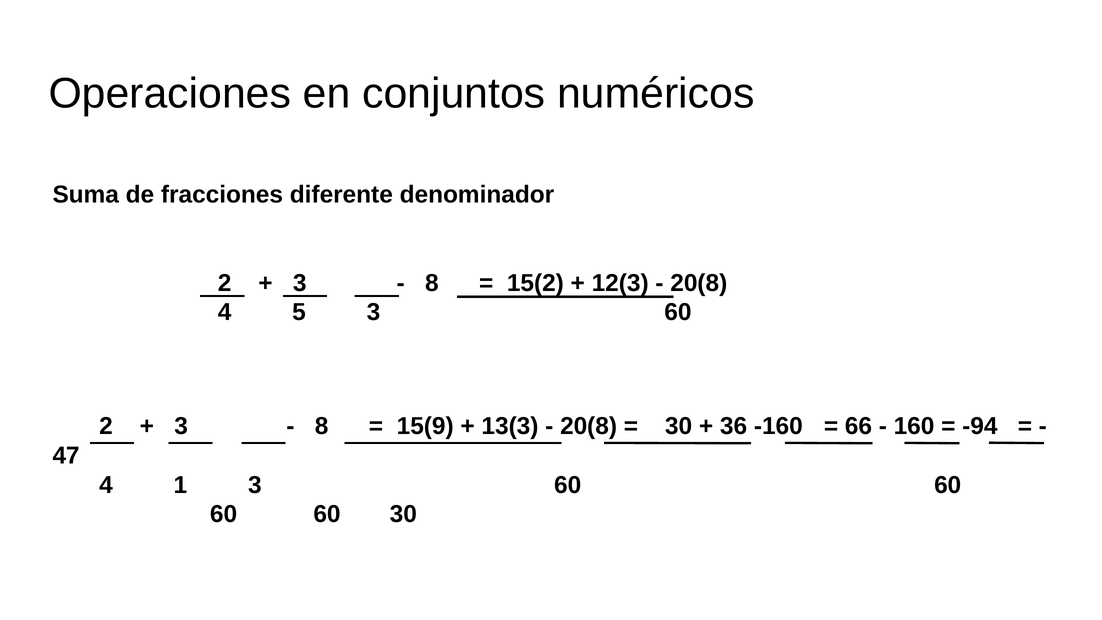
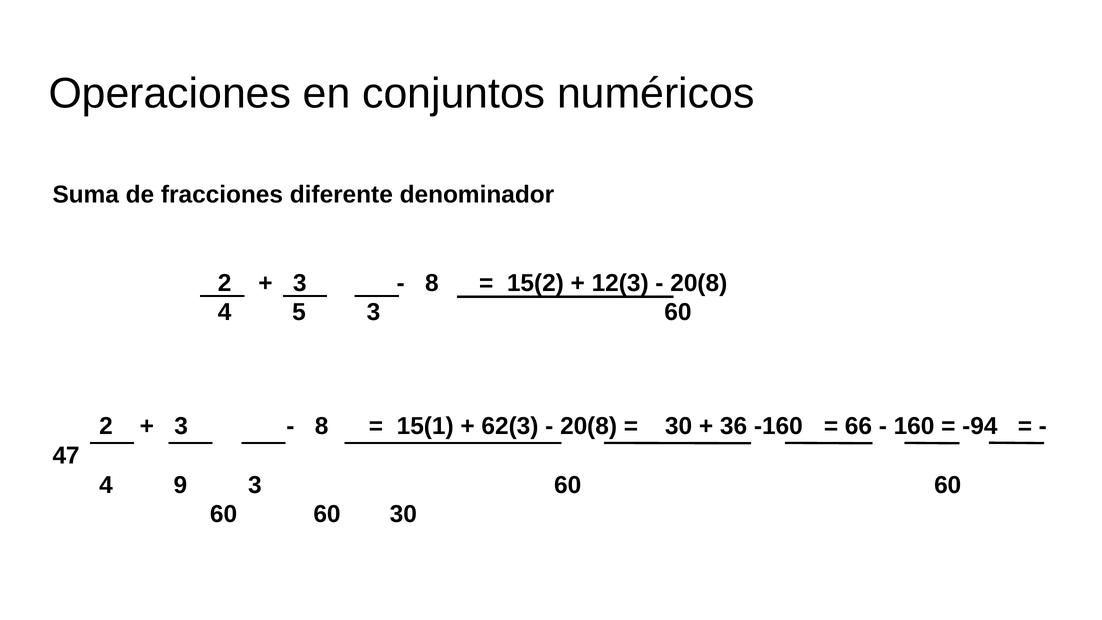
15(9: 15(9 -> 15(1
13(3: 13(3 -> 62(3
1: 1 -> 9
